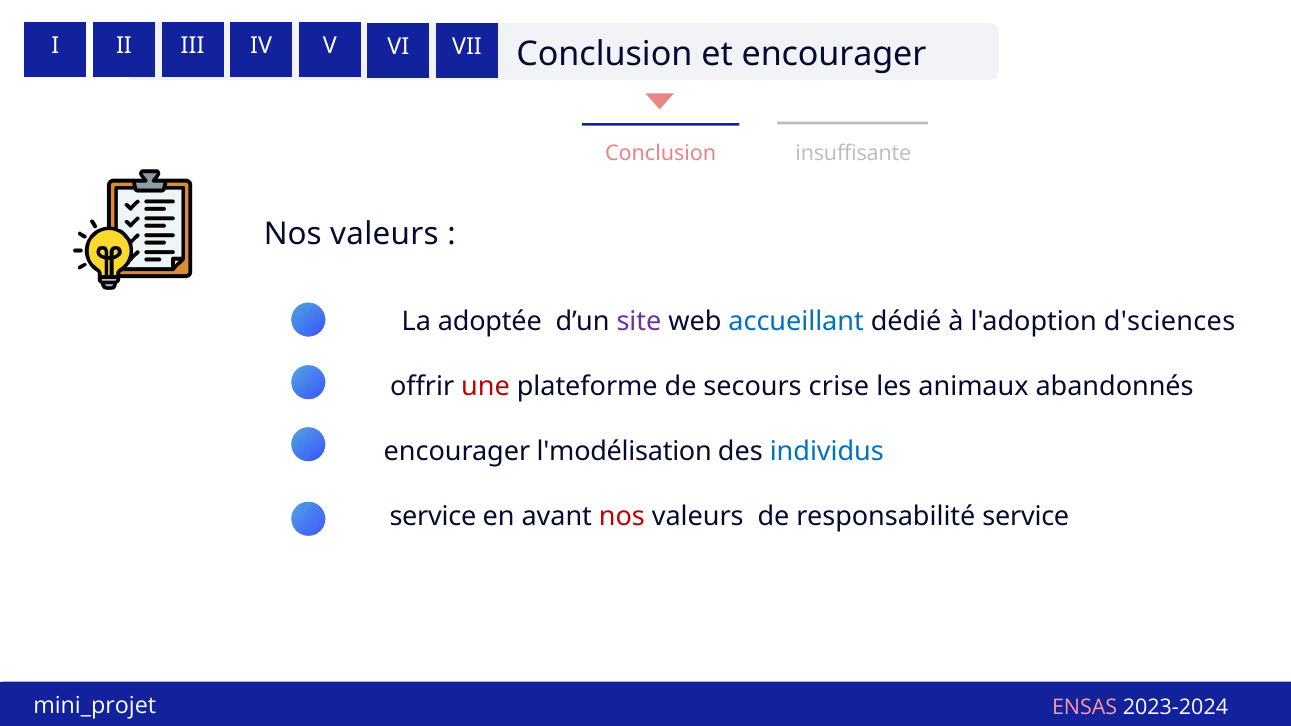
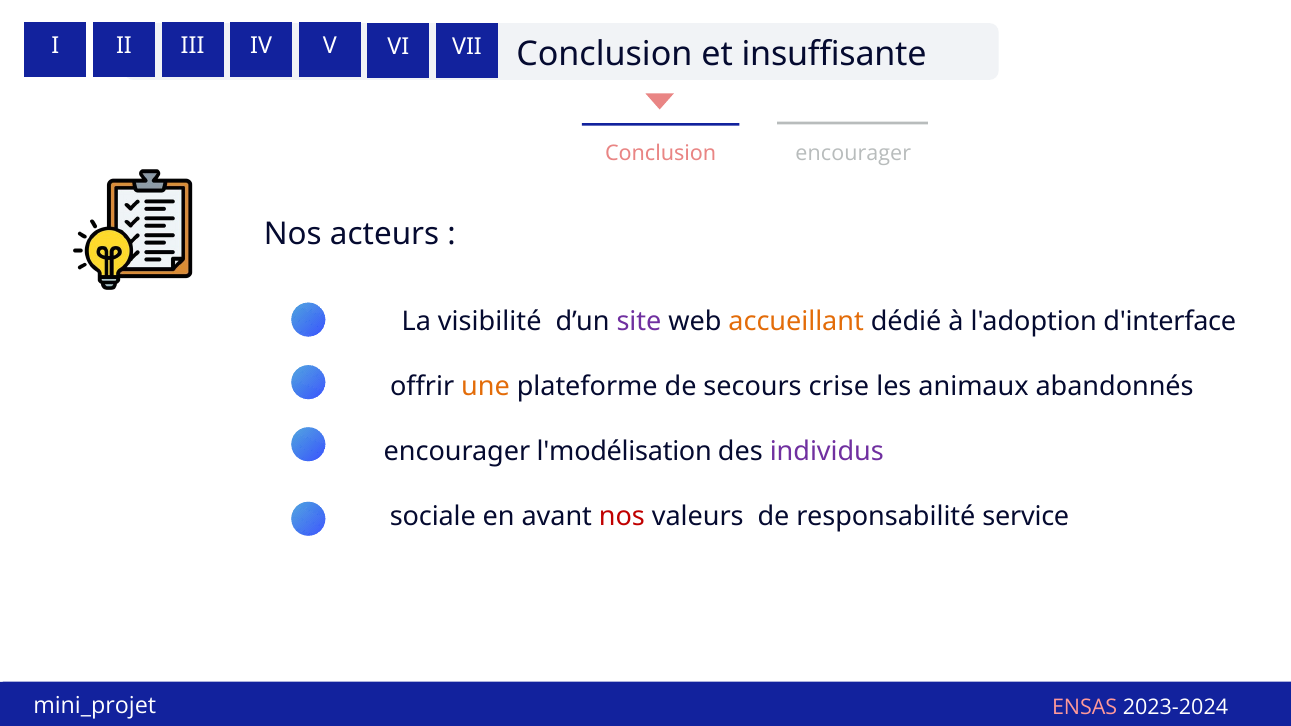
et encourager: encourager -> insuffisante
Conclusion insuffisante: insuffisante -> encourager
valeurs at (384, 234): valeurs -> acteurs
adoptée: adoptée -> visibilité
accueillant colour: blue -> orange
d'sciences: d'sciences -> d'interface
une colour: red -> orange
individus colour: blue -> purple
service at (433, 517): service -> sociale
